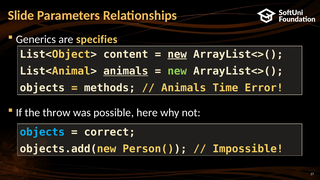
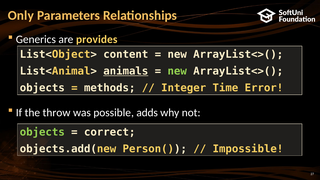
Slide: Slide -> Only
specifies: specifies -> provides
new at (177, 54) underline: present -> none
Animals at (184, 88): Animals -> Integer
here: here -> adds
objects at (42, 132) colour: light blue -> light green
